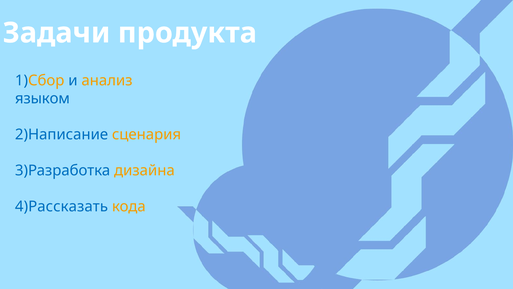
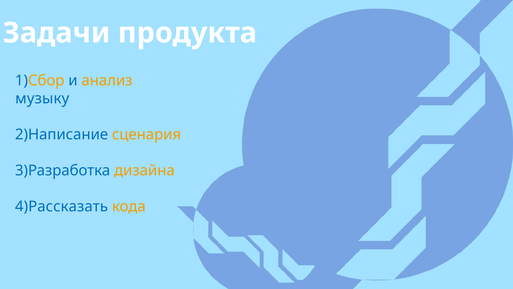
языком: языком -> музыку
